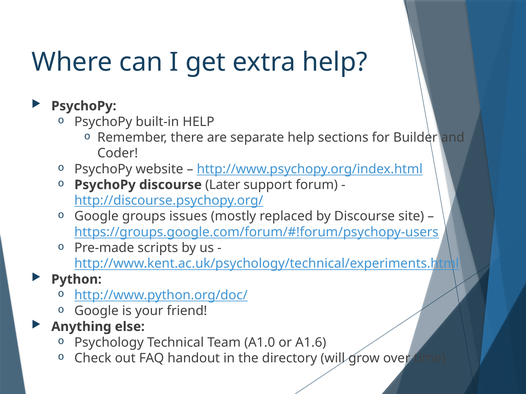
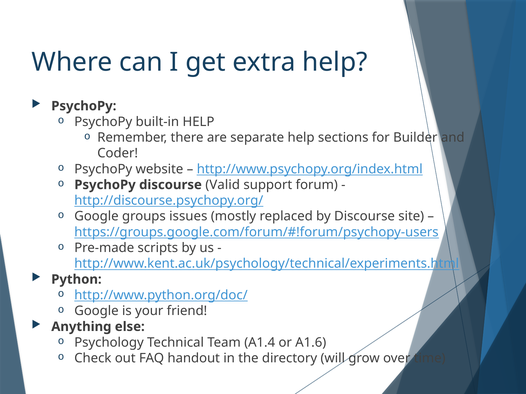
Later: Later -> Valid
A1.0: A1.0 -> A1.4
